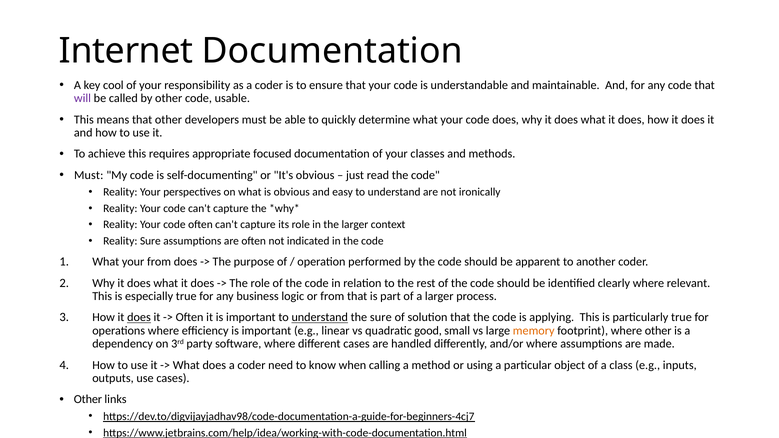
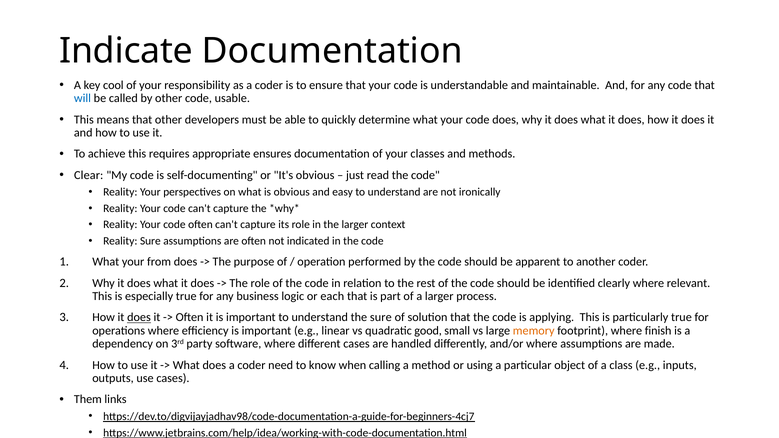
Internet: Internet -> Indicate
will colour: purple -> blue
focused: focused -> ensures
Must at (89, 175): Must -> Clear
or from: from -> each
understand at (320, 318) underline: present -> none
where other: other -> finish
Other at (88, 400): Other -> Them
